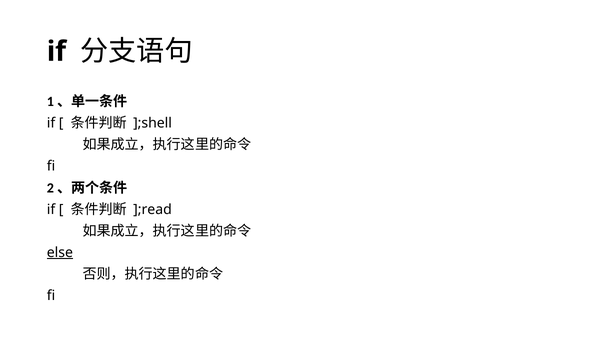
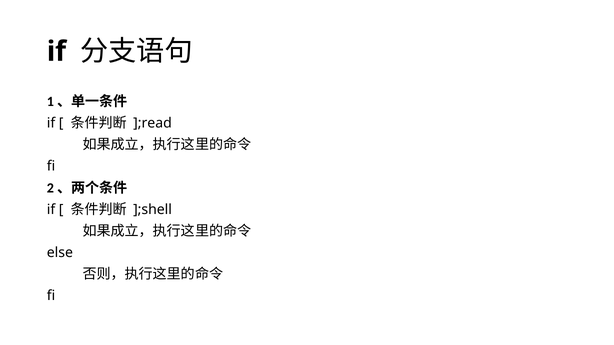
];shell: ];shell -> ];read
];read: ];read -> ];shell
else underline: present -> none
